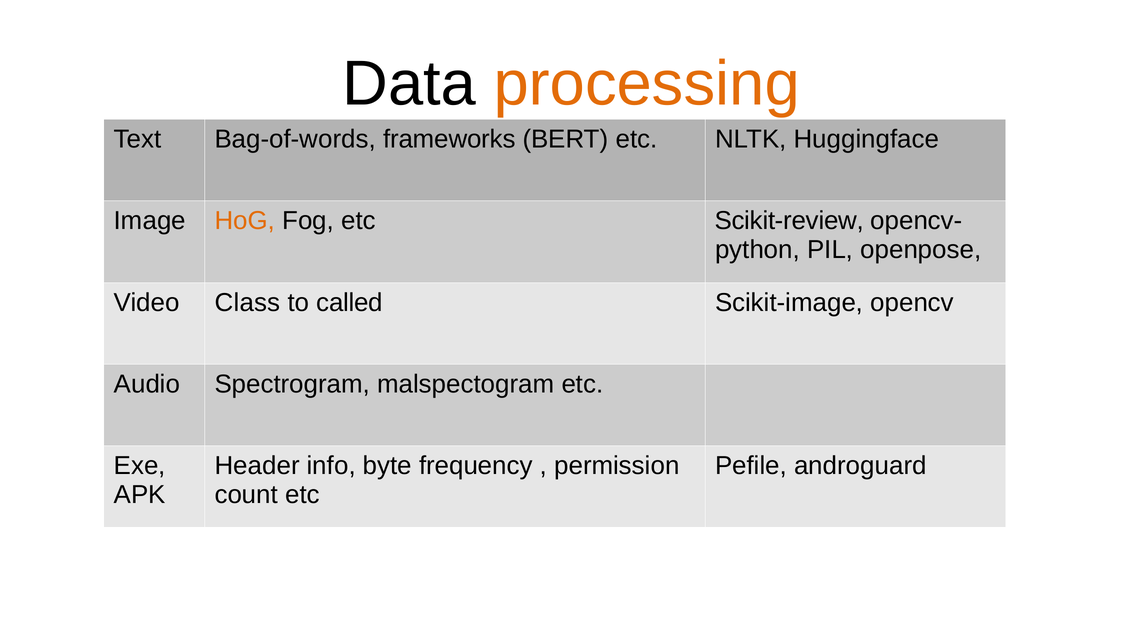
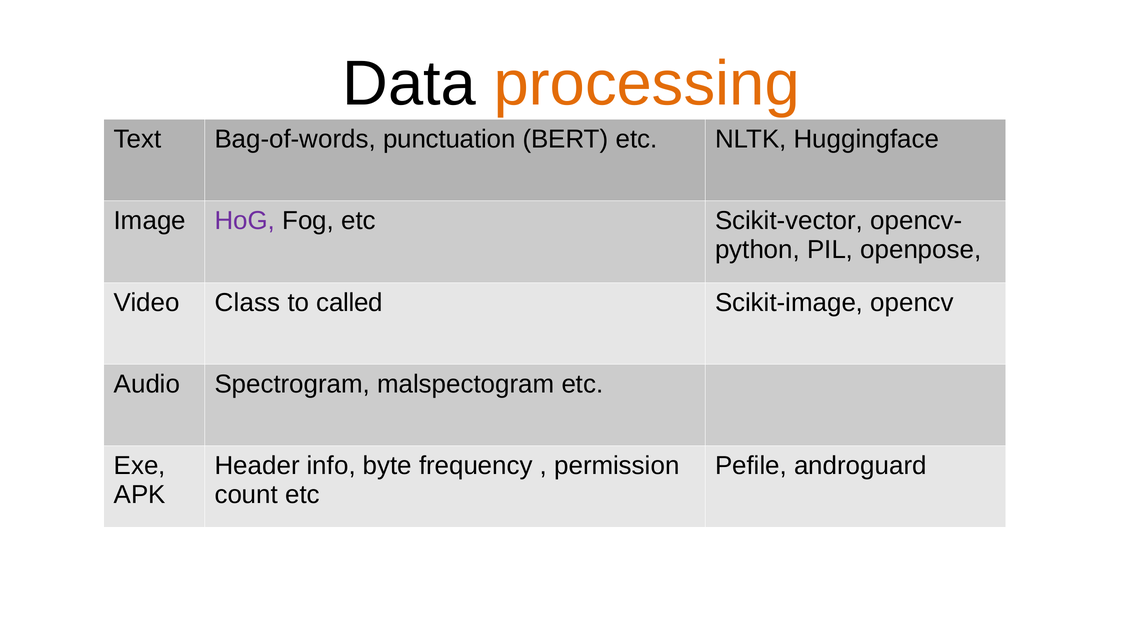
frameworks: frameworks -> punctuation
HoG colour: orange -> purple
Scikit-review: Scikit-review -> Scikit-vector
